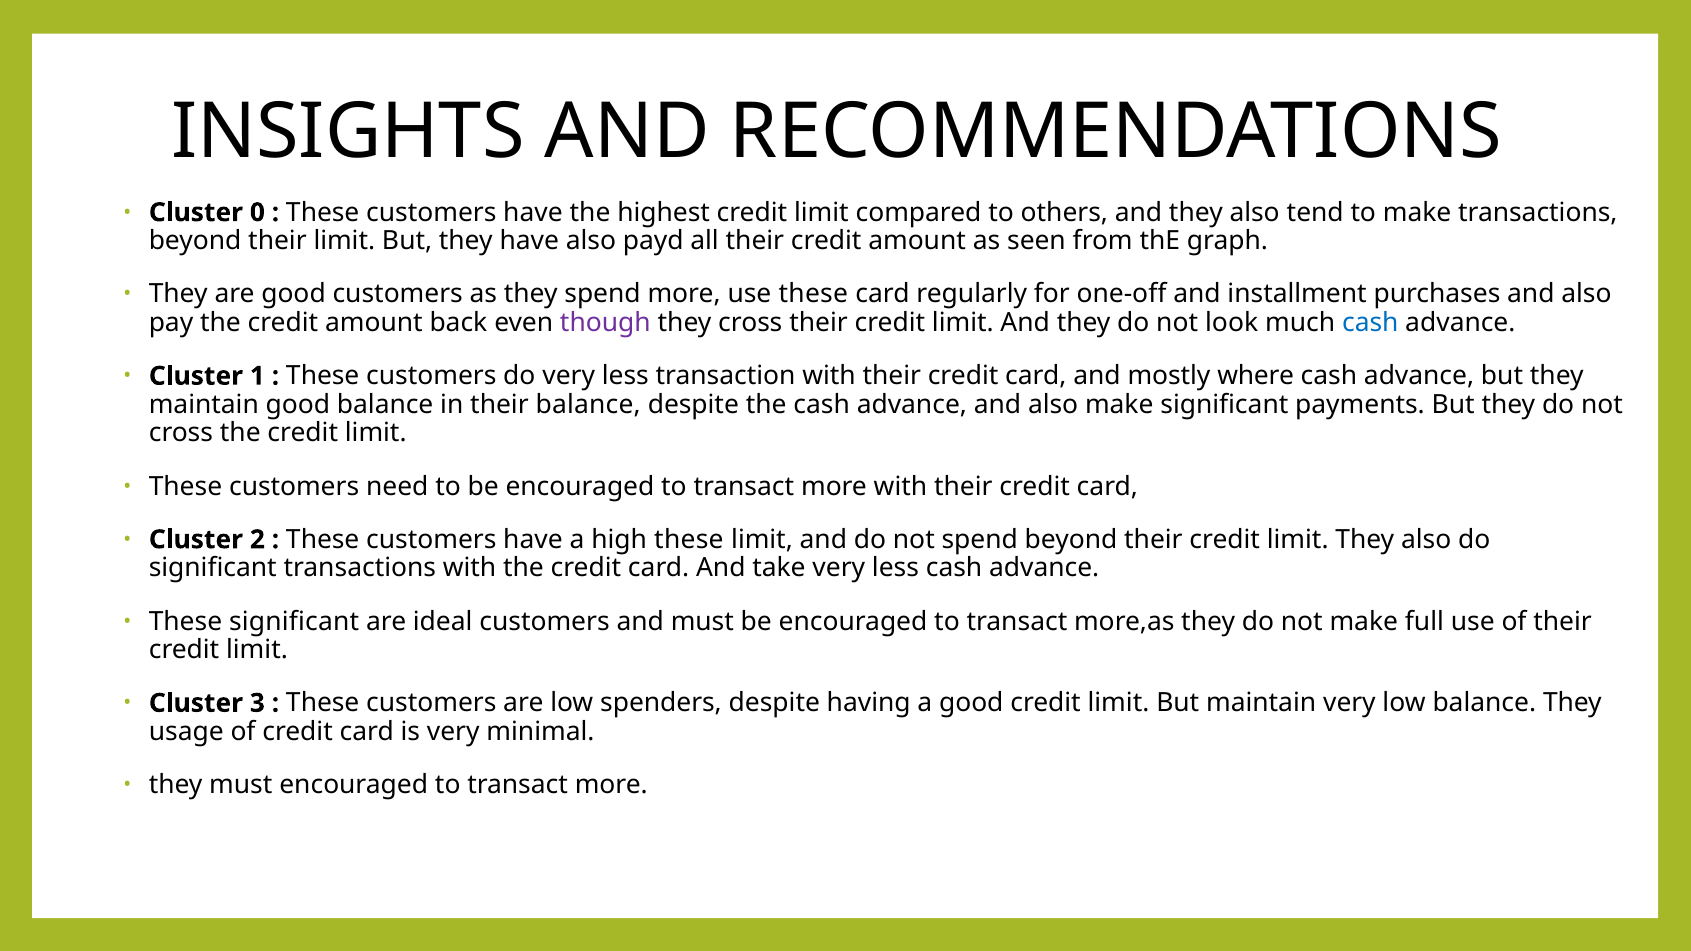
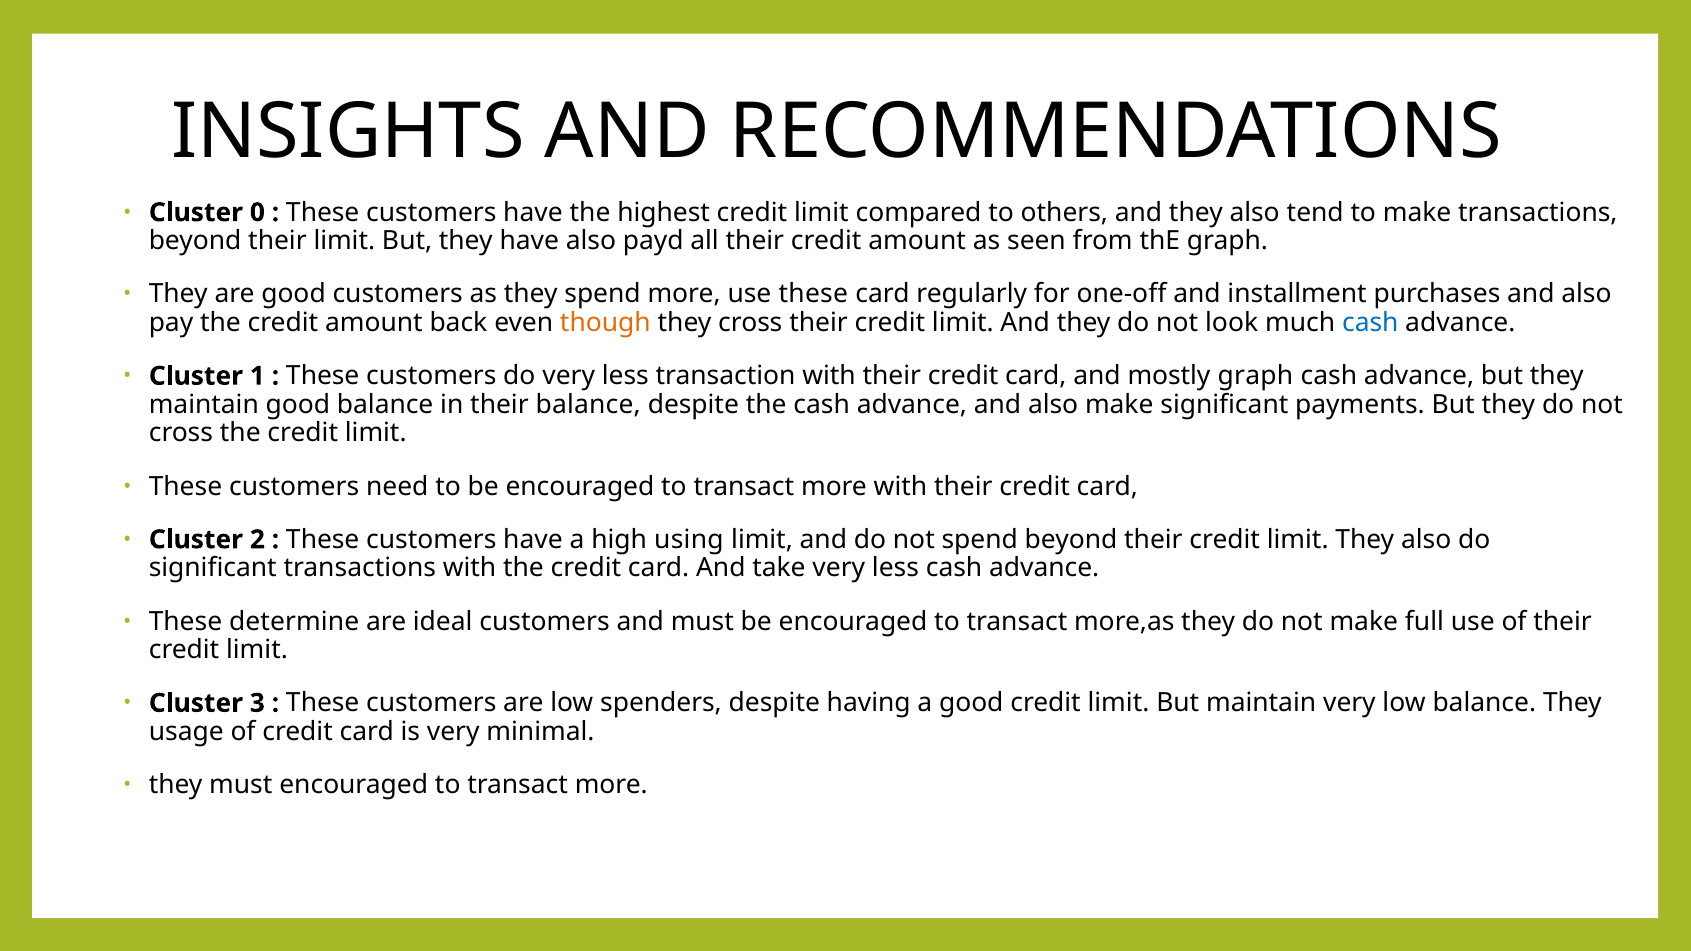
though colour: purple -> orange
mostly where: where -> graph
high these: these -> using
These significant: significant -> determine
